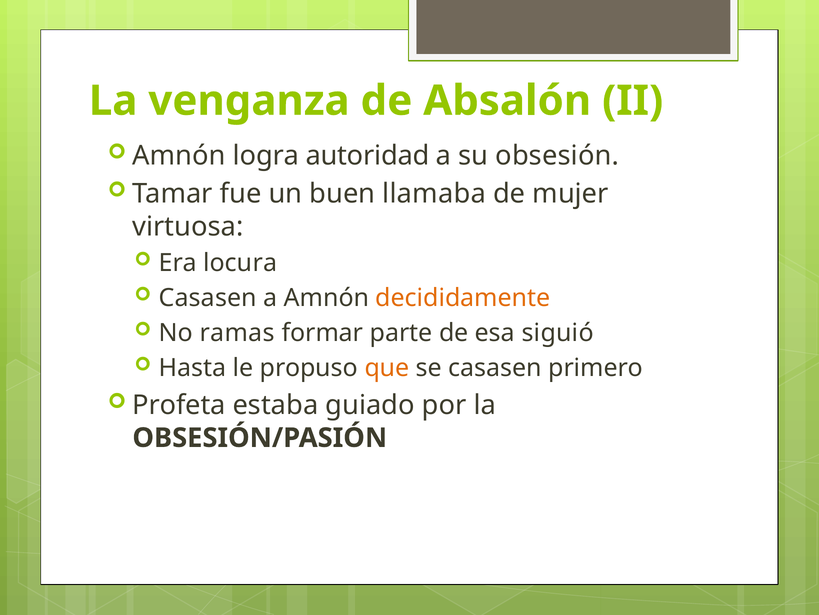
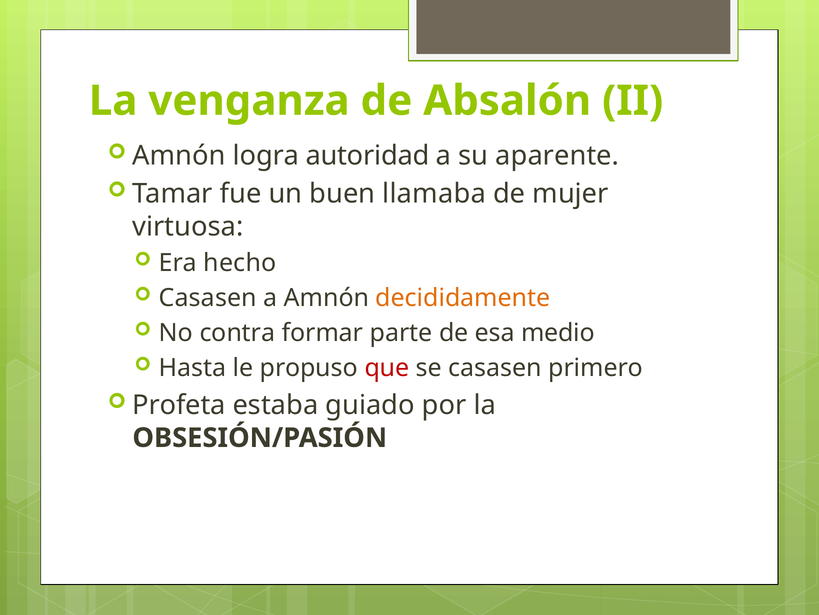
obsesión: obsesión -> aparente
locura: locura -> hecho
ramas: ramas -> contra
siguió: siguió -> medio
que colour: orange -> red
